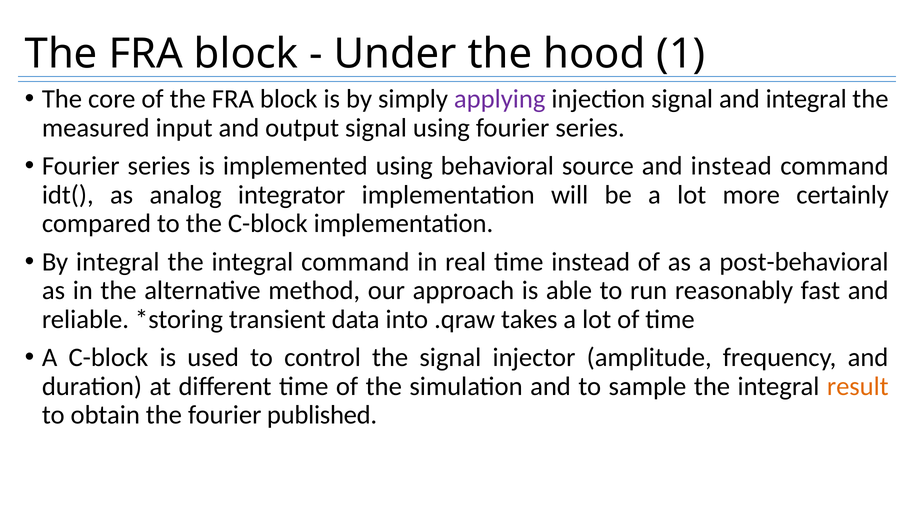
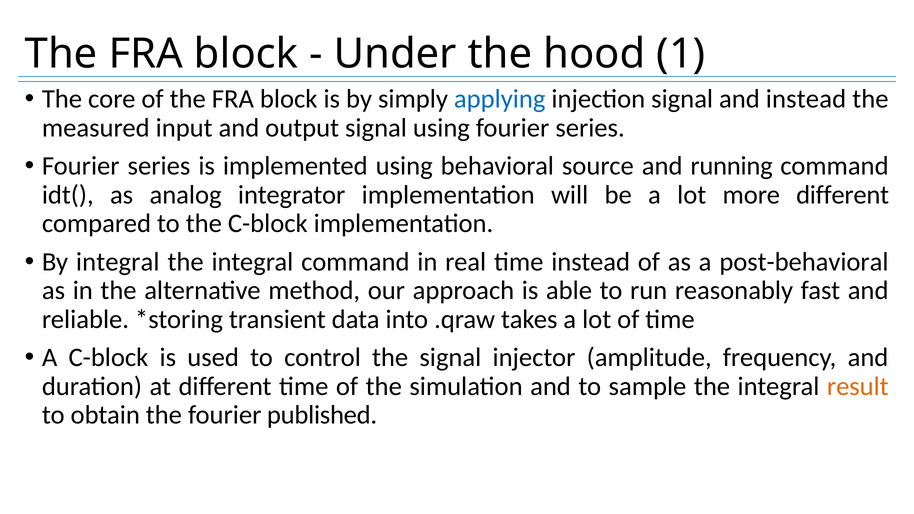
applying colour: purple -> blue
and integral: integral -> instead
and instead: instead -> running
more certainly: certainly -> different
